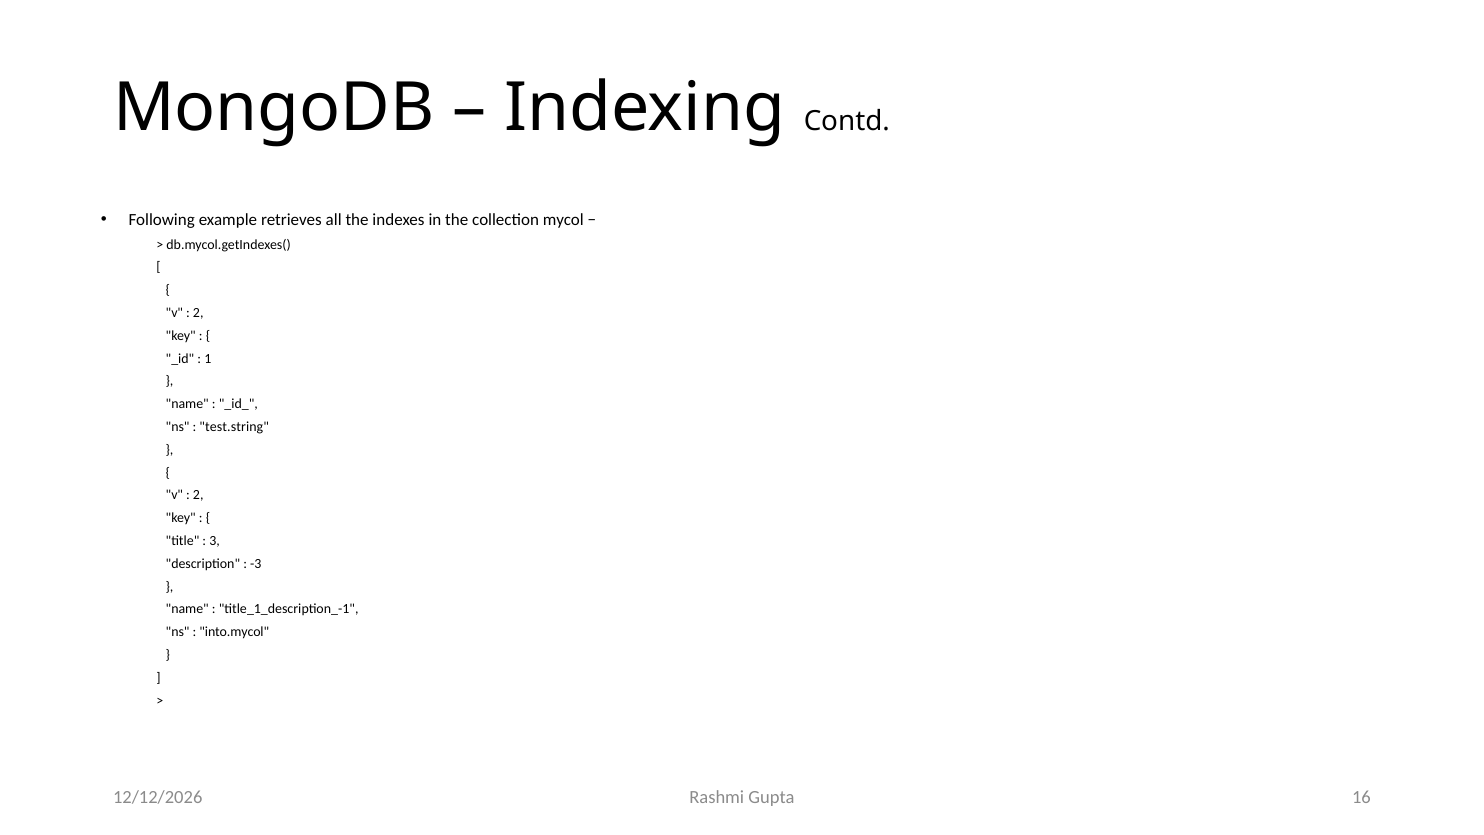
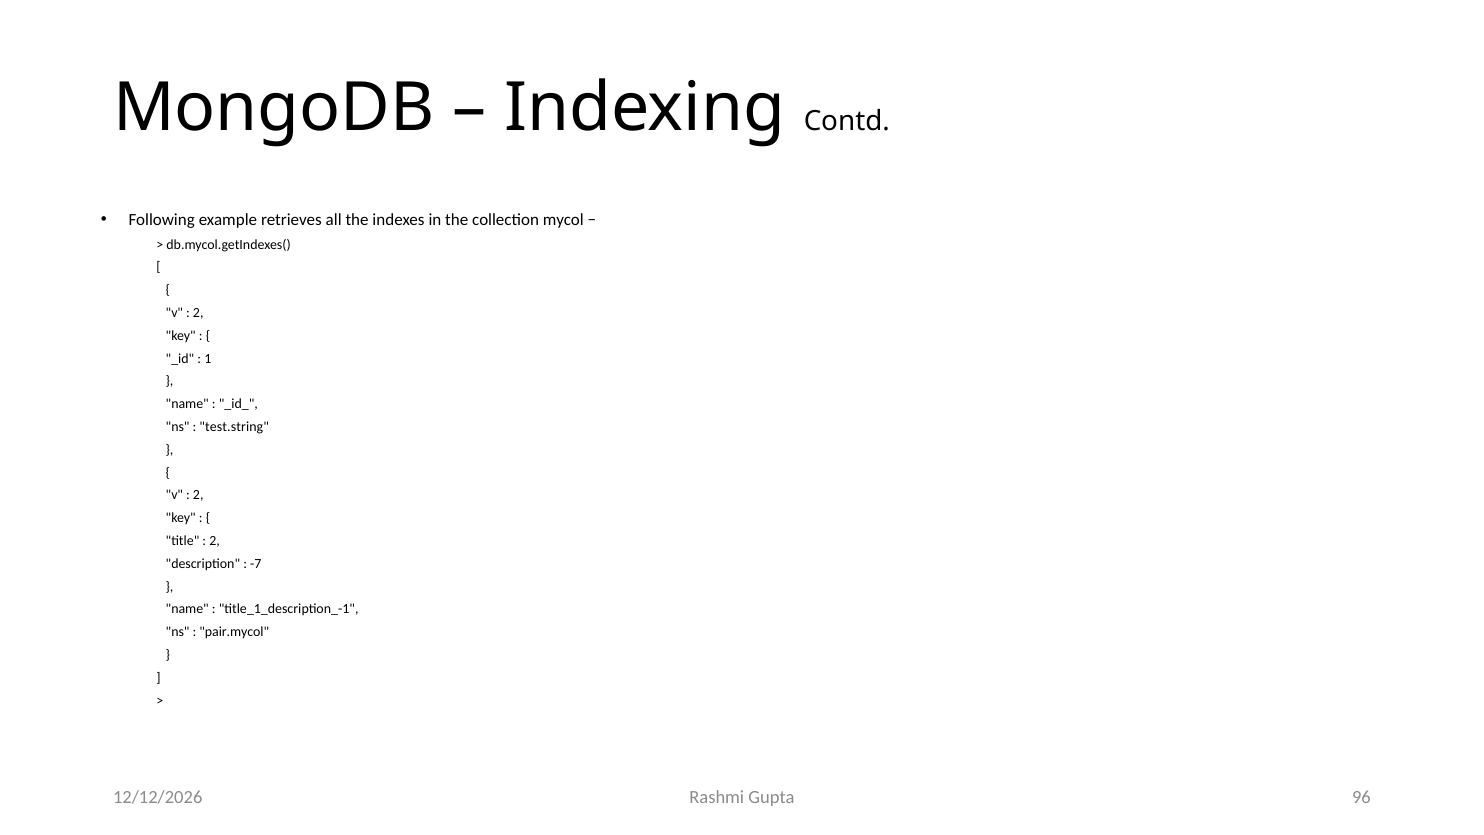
3 at (215, 541): 3 -> 2
-3: -3 -> -7
into.mycol: into.mycol -> pair.mycol
16: 16 -> 96
